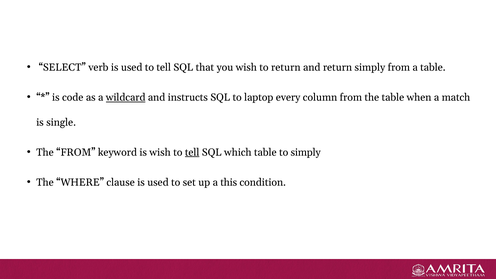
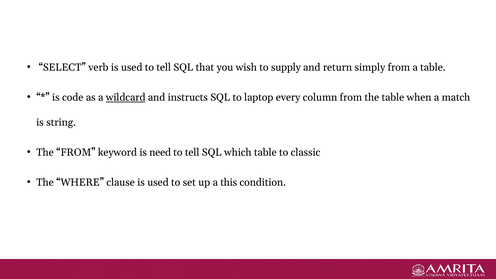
to return: return -> supply
single: single -> string
is wish: wish -> need
tell at (192, 152) underline: present -> none
to simply: simply -> classic
